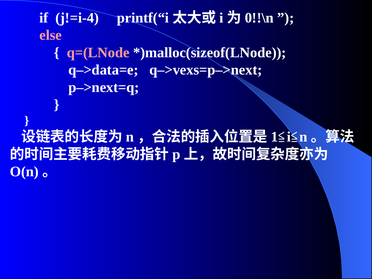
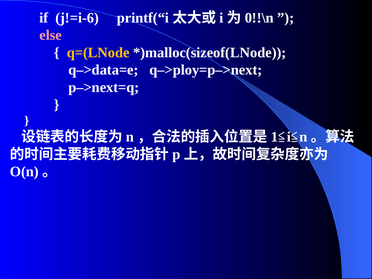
j!=i-4: j!=i-4 -> j!=i-6
q=(LNode colour: pink -> yellow
q–>vexs=p–>next: q–>vexs=p–>next -> q–>ploy=p–>next
